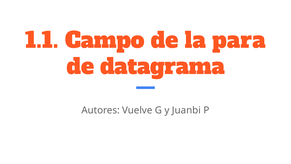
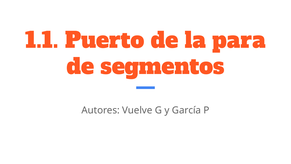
Campo: Campo -> Puerto
datagrama: datagrama -> segmentos
Juanbi: Juanbi -> García
